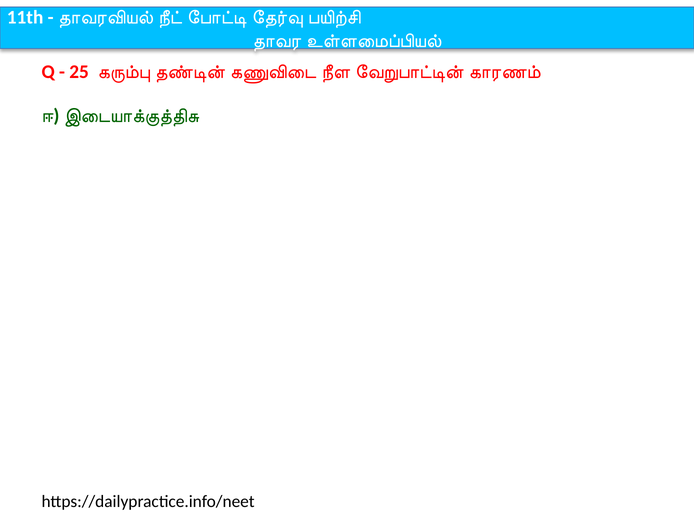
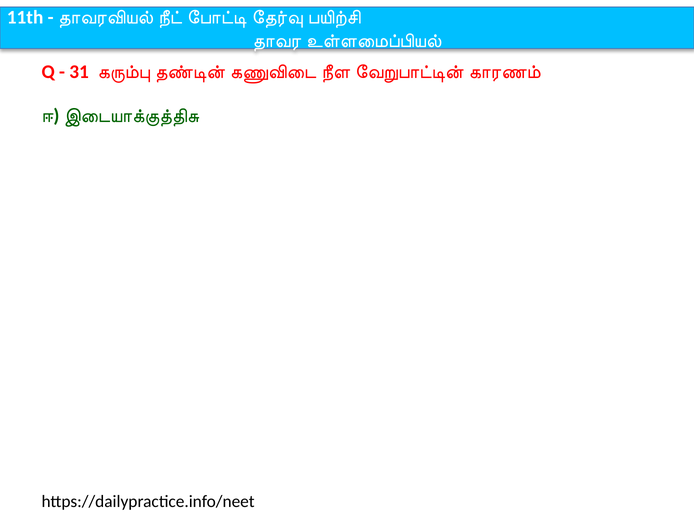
25: 25 -> 31
